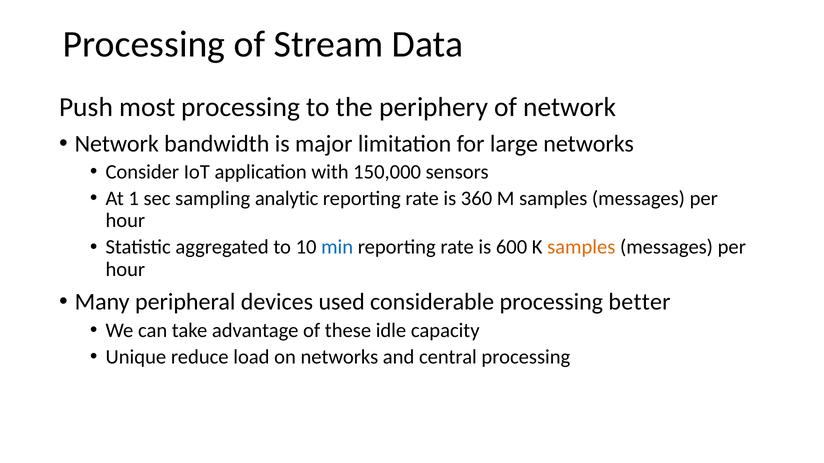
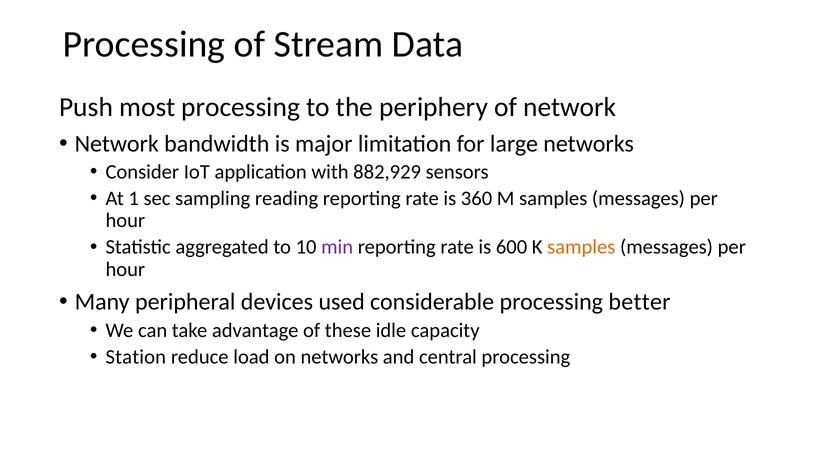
150,000: 150,000 -> 882,929
analytic: analytic -> reading
min colour: blue -> purple
Unique: Unique -> Station
